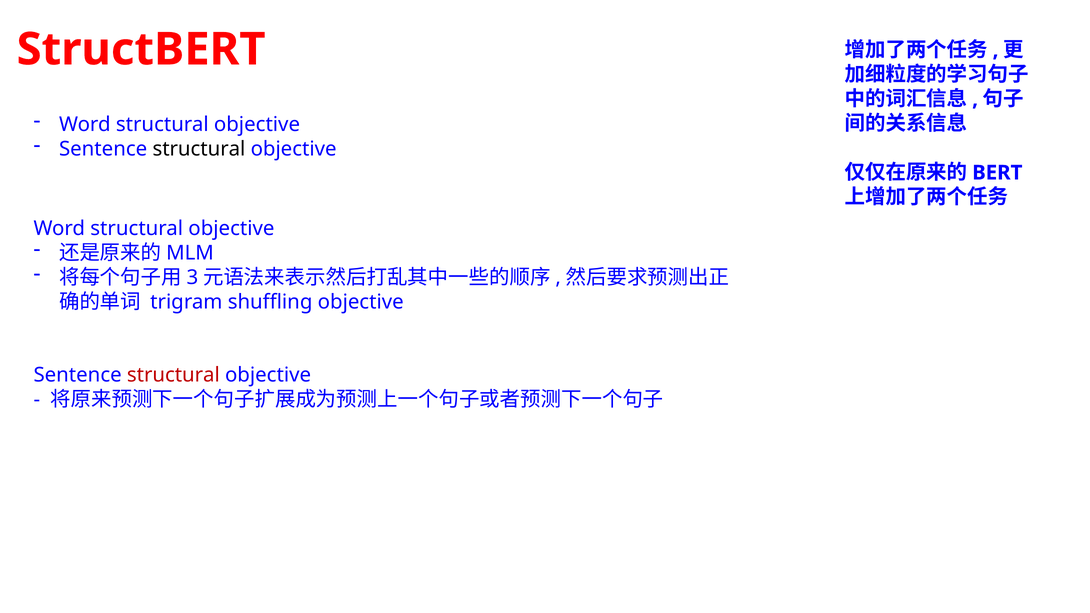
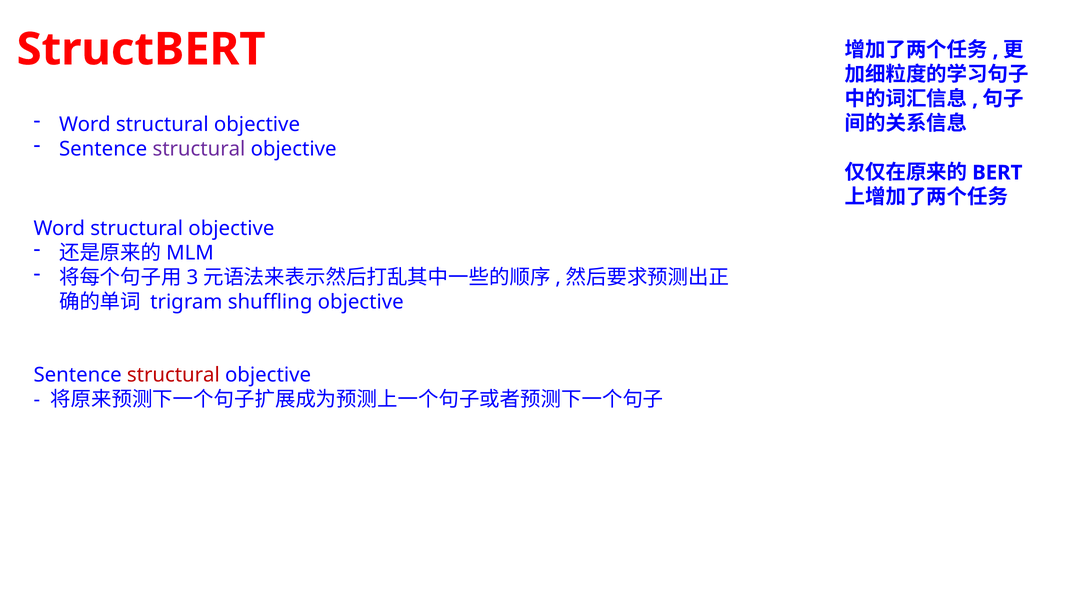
structural at (199, 149) colour: black -> purple
